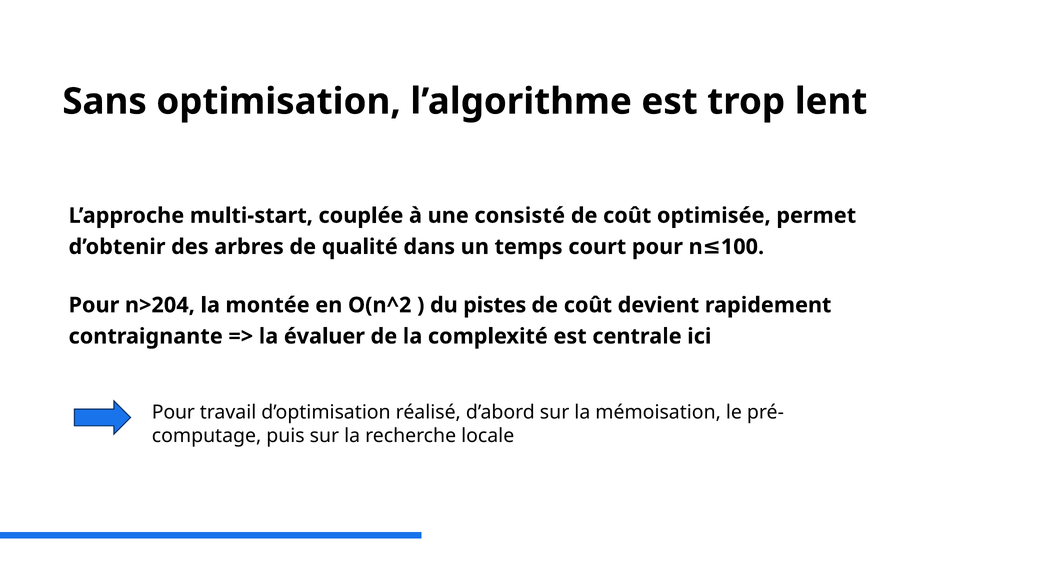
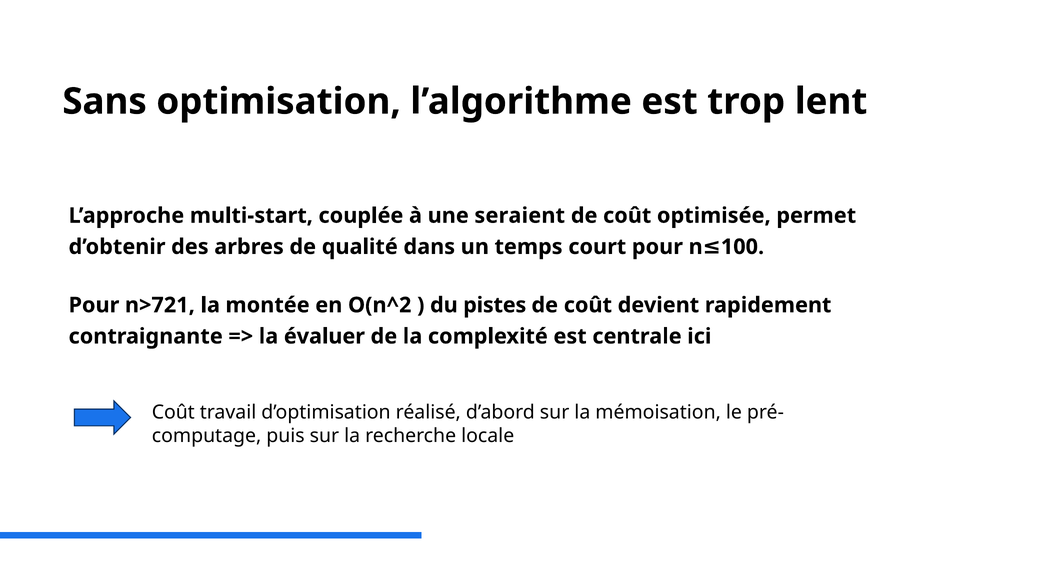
consisté: consisté -> seraient
n>204: n>204 -> n>721
Pour at (173, 412): Pour -> Coût
